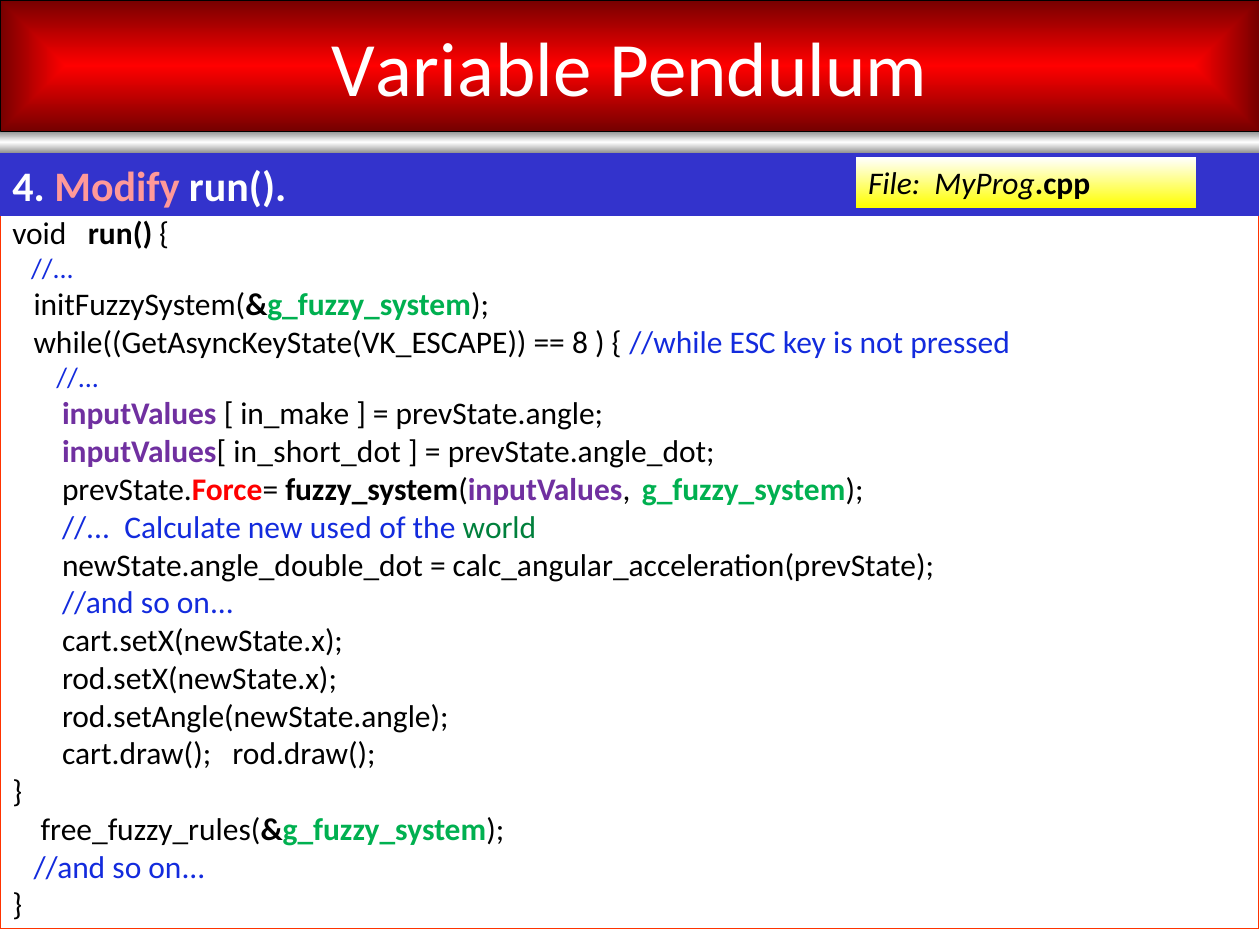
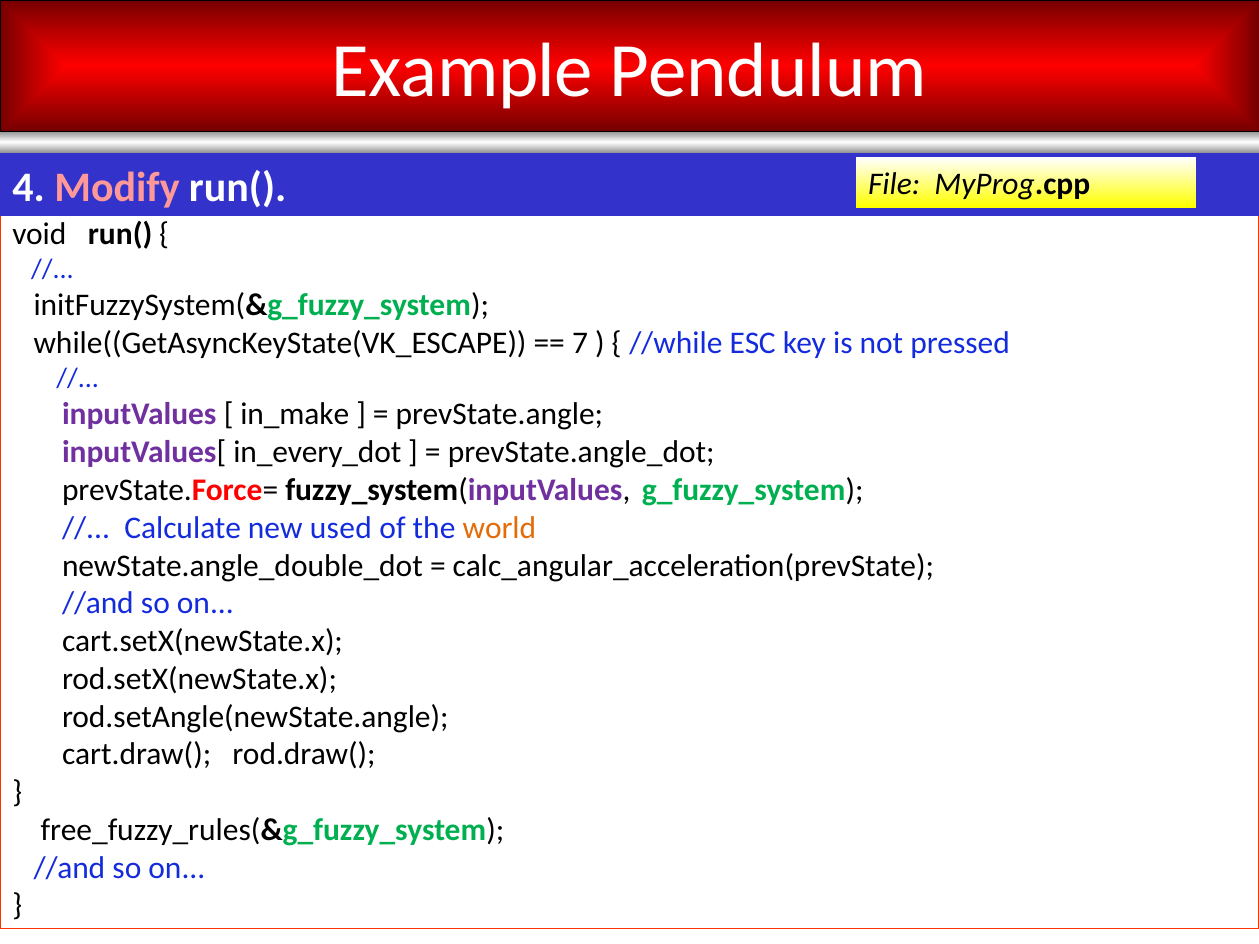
Variable: Variable -> Example
8: 8 -> 7
in_short_dot: in_short_dot -> in_every_dot
world colour: green -> orange
